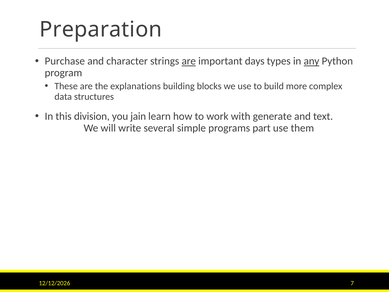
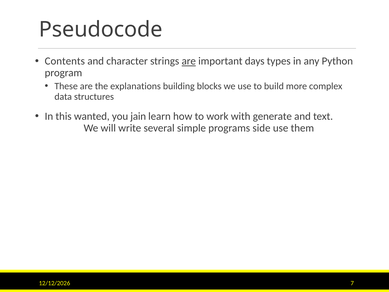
Preparation: Preparation -> Pseudocode
Purchase: Purchase -> Contents
any underline: present -> none
division: division -> wanted
part: part -> side
